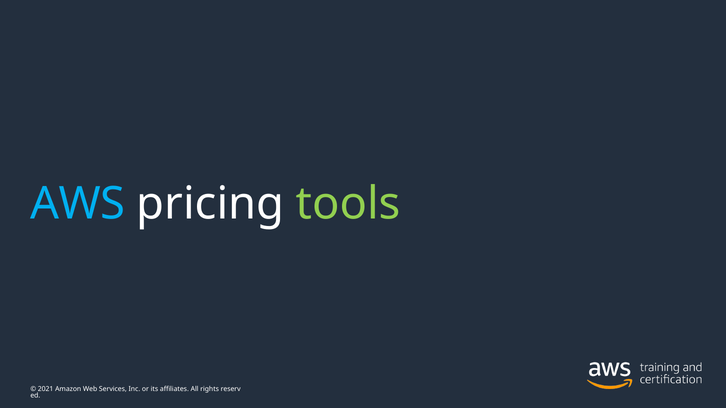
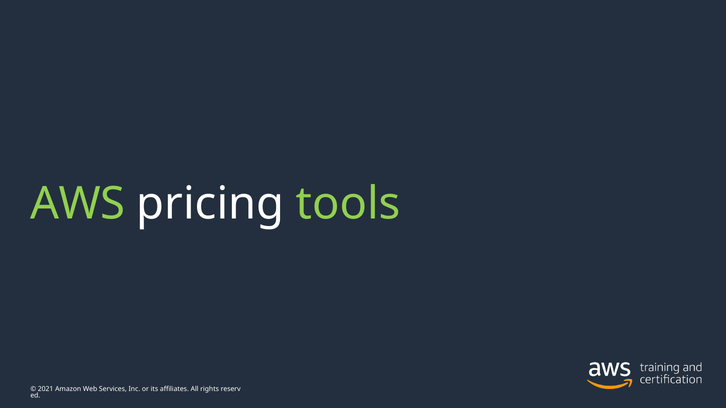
AWS colour: light blue -> light green
